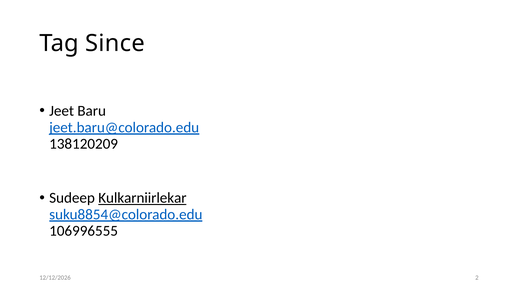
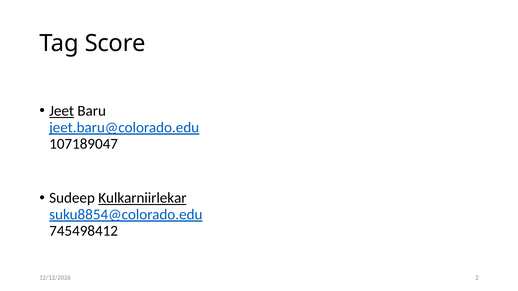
Since: Since -> Score
Jeet underline: none -> present
138120209: 138120209 -> 107189047
106996555: 106996555 -> 745498412
